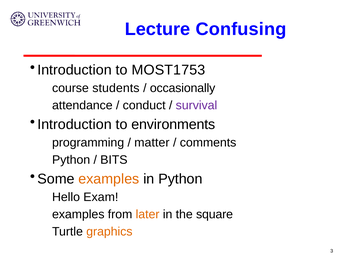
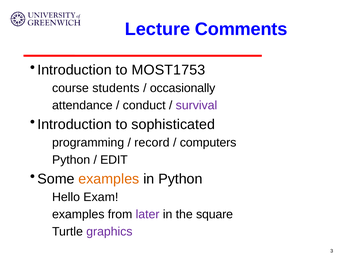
Confusing: Confusing -> Comments
environments: environments -> sophisticated
matter: matter -> record
comments: comments -> computers
BITS: BITS -> EDIT
later colour: orange -> purple
graphics colour: orange -> purple
